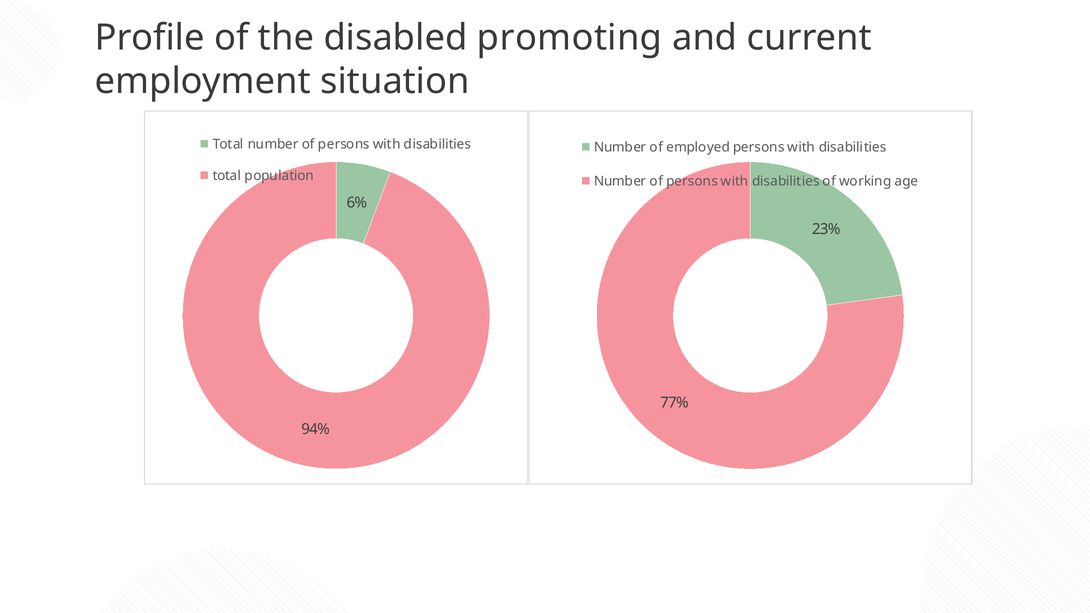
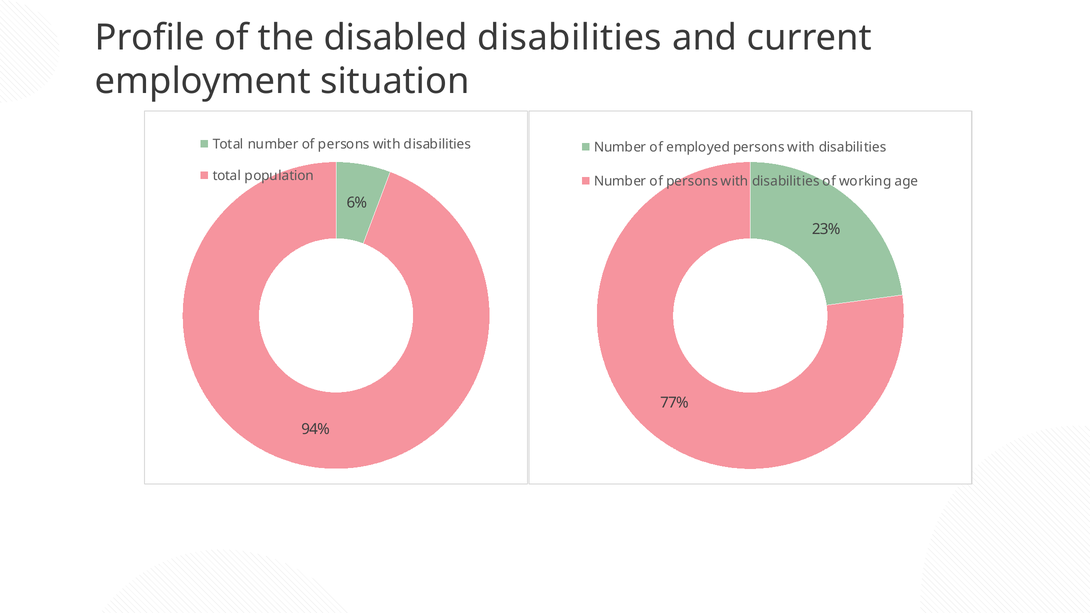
disabled promoting: promoting -> disabilities
